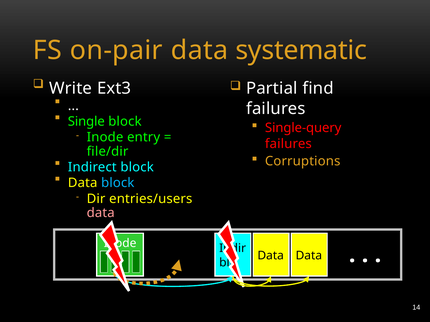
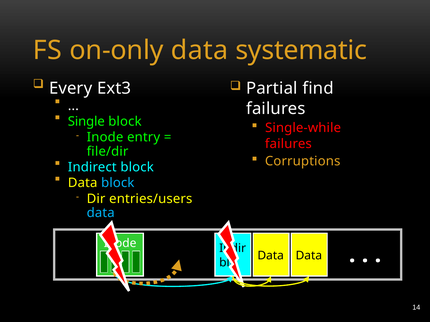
on-pair: on-pair -> on-only
Write: Write -> Every
Single-query: Single-query -> Single-while
data at (101, 213) colour: pink -> light blue
